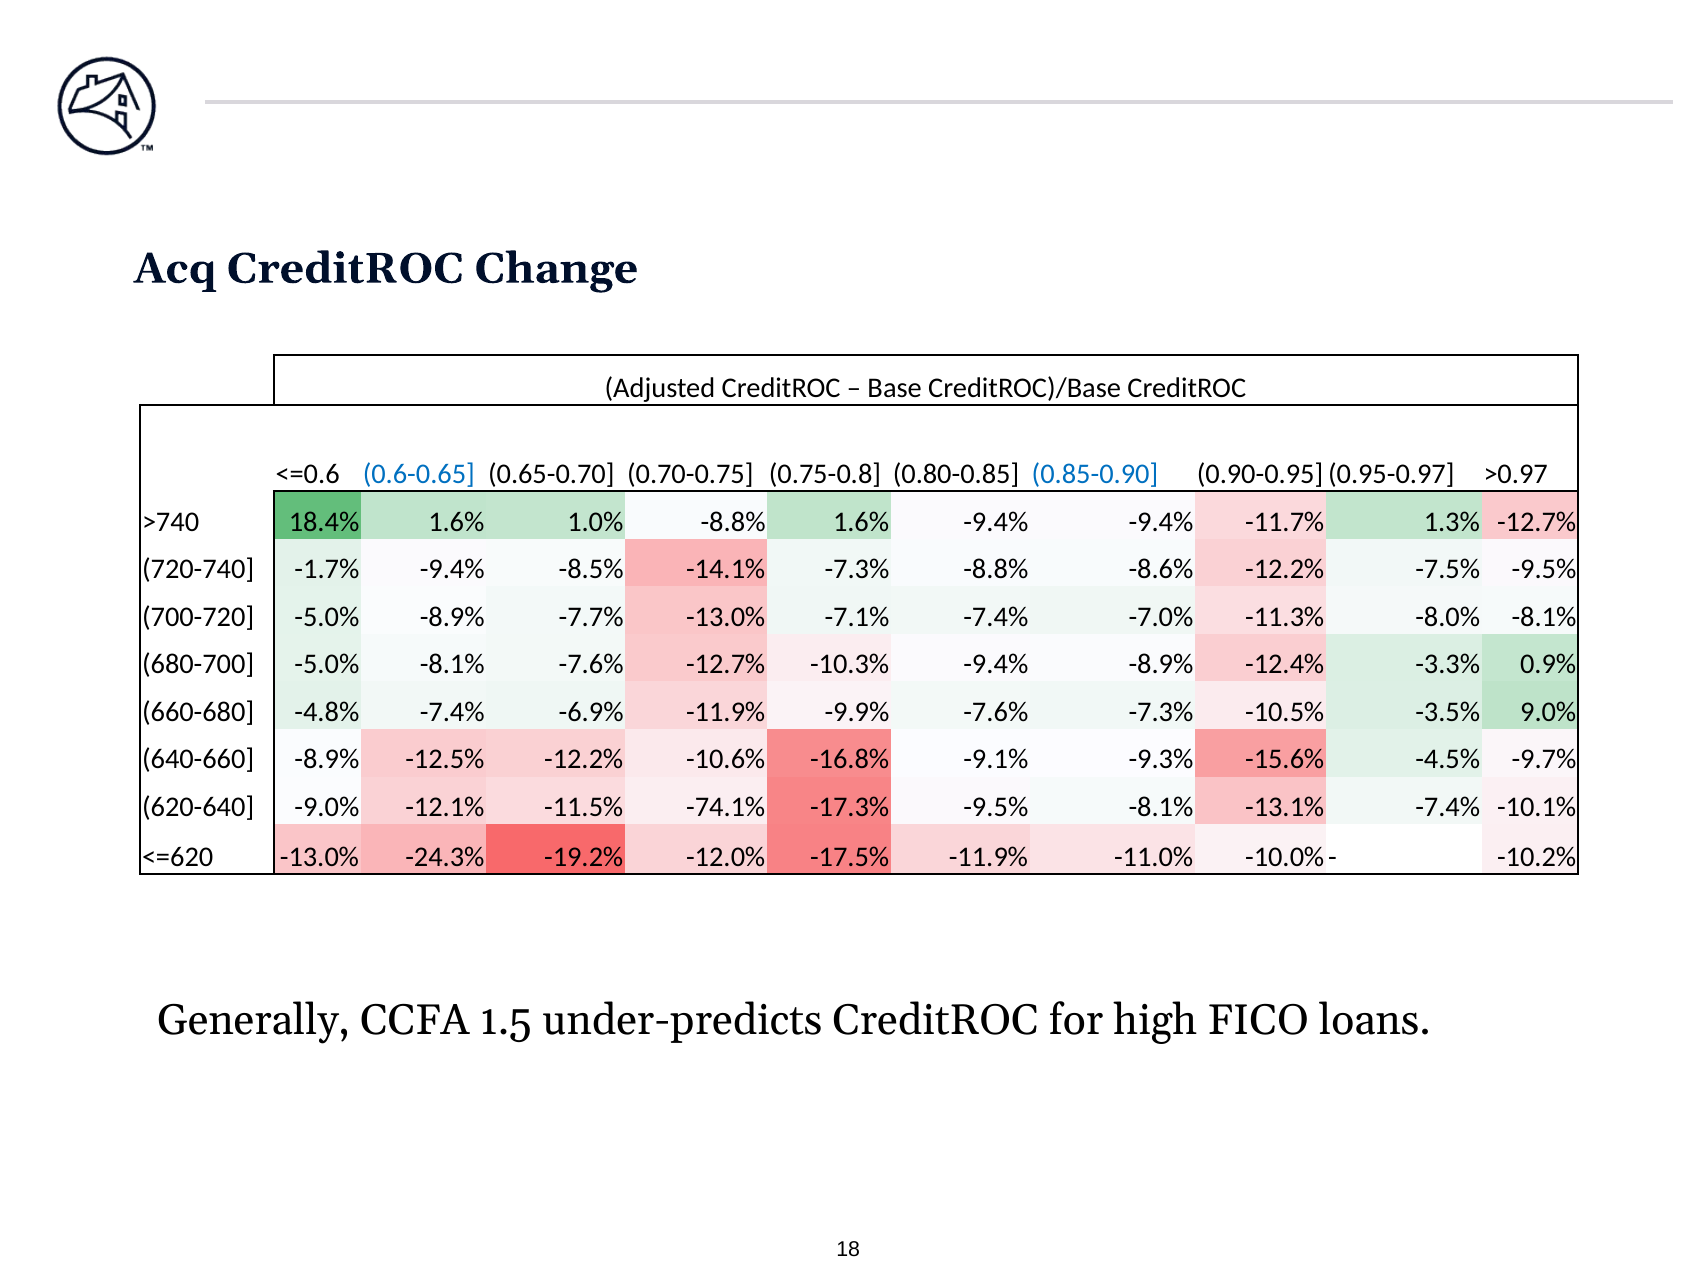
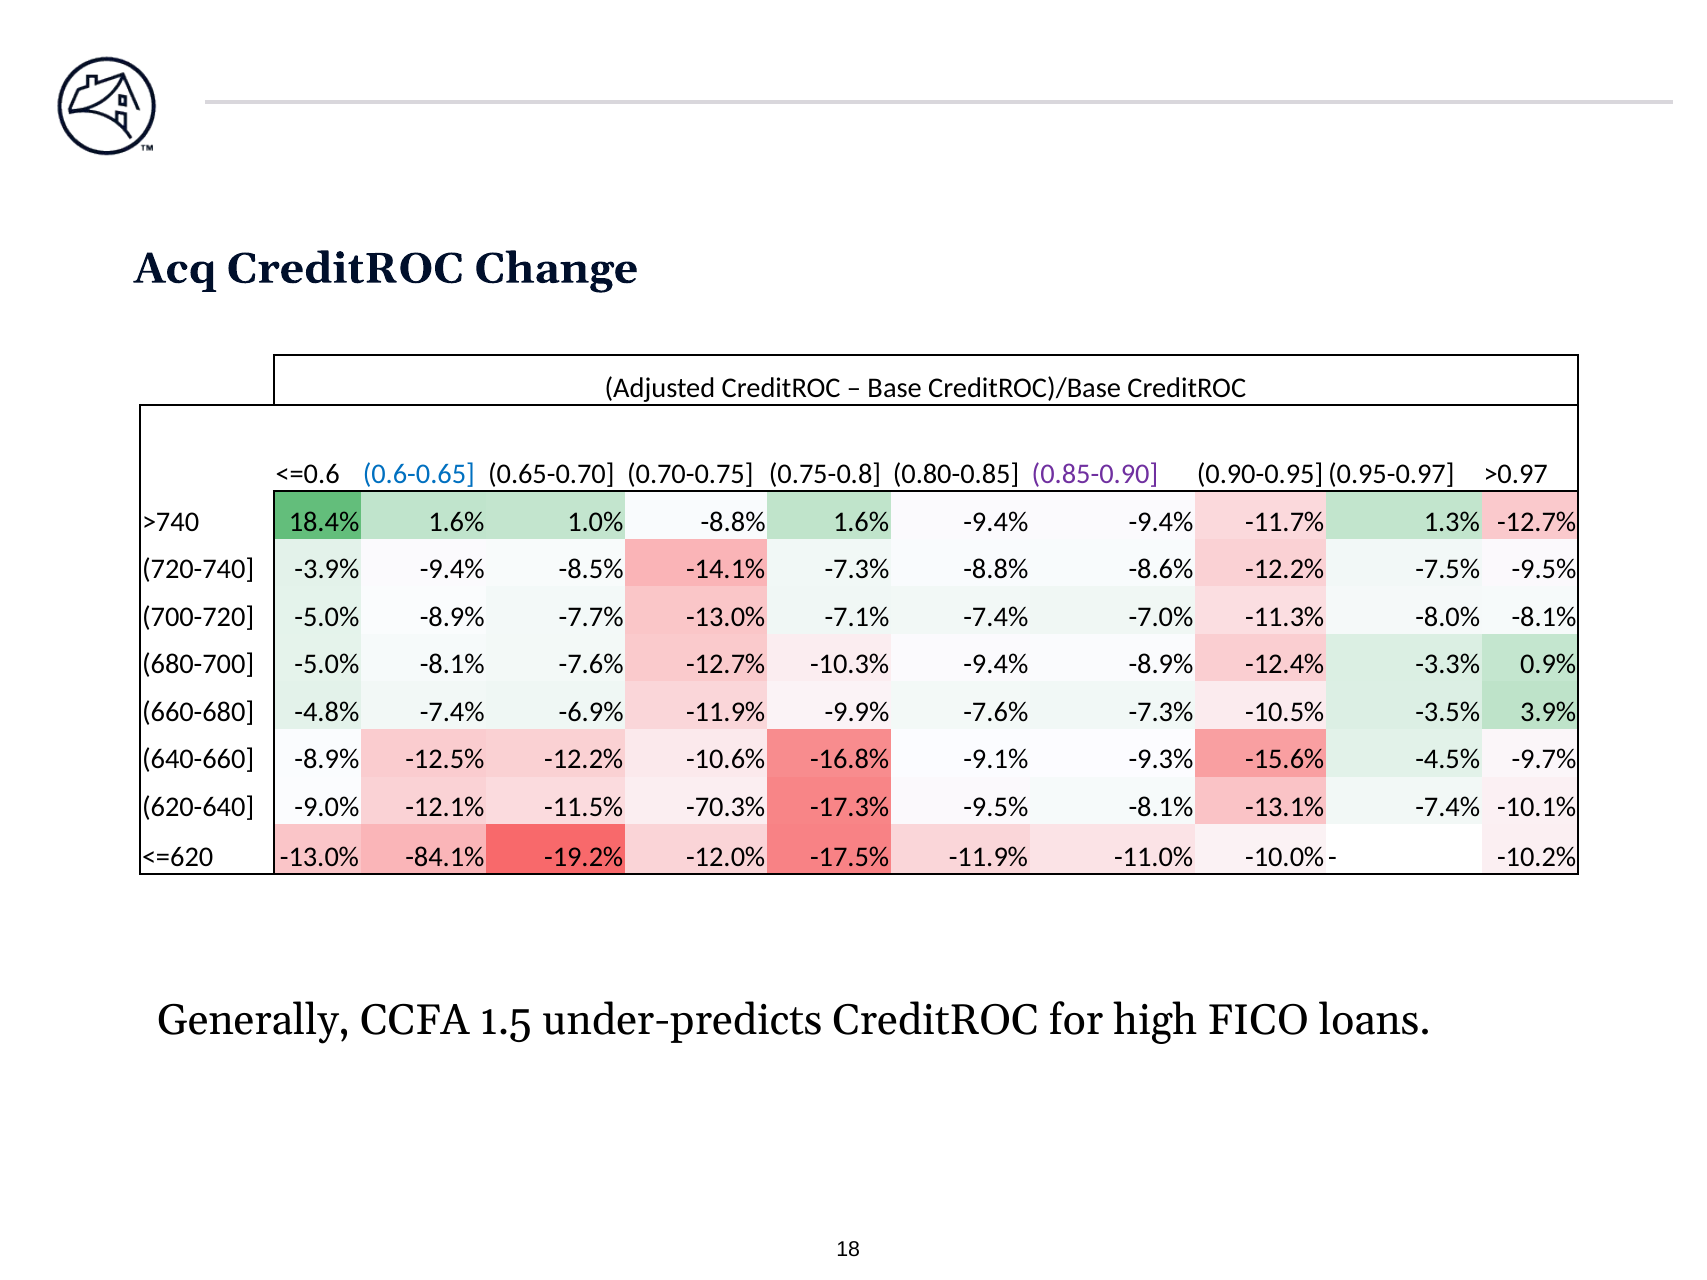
0.85-0.90 colour: blue -> purple
-1.7%: -1.7% -> -3.9%
9.0%: 9.0% -> 3.9%
-74.1%: -74.1% -> -70.3%
-24.3%: -24.3% -> -84.1%
